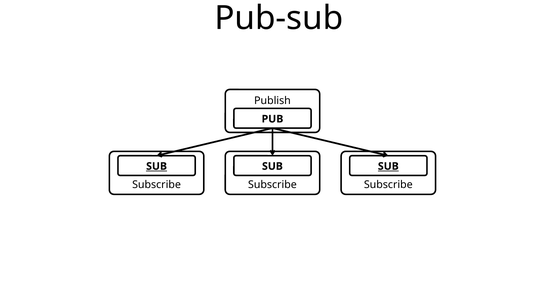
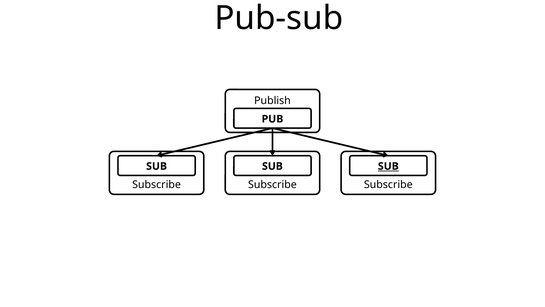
SUB at (157, 166) underline: present -> none
